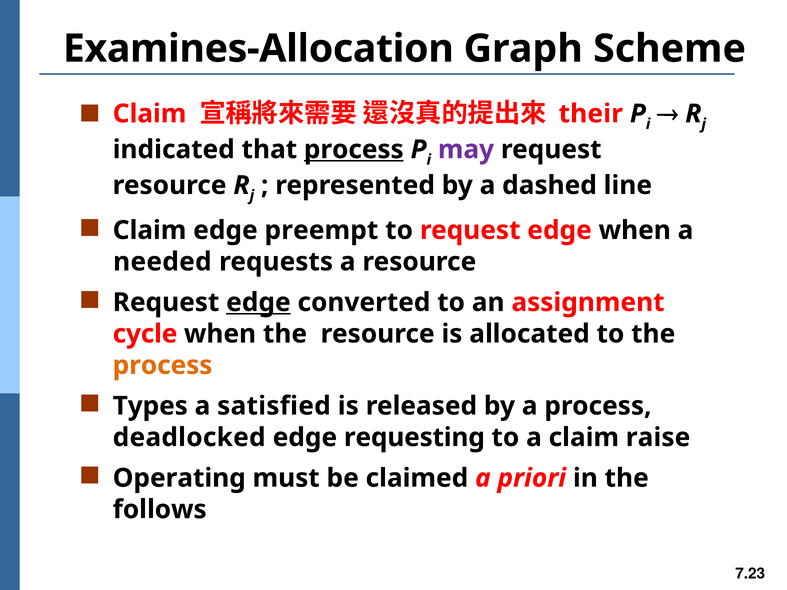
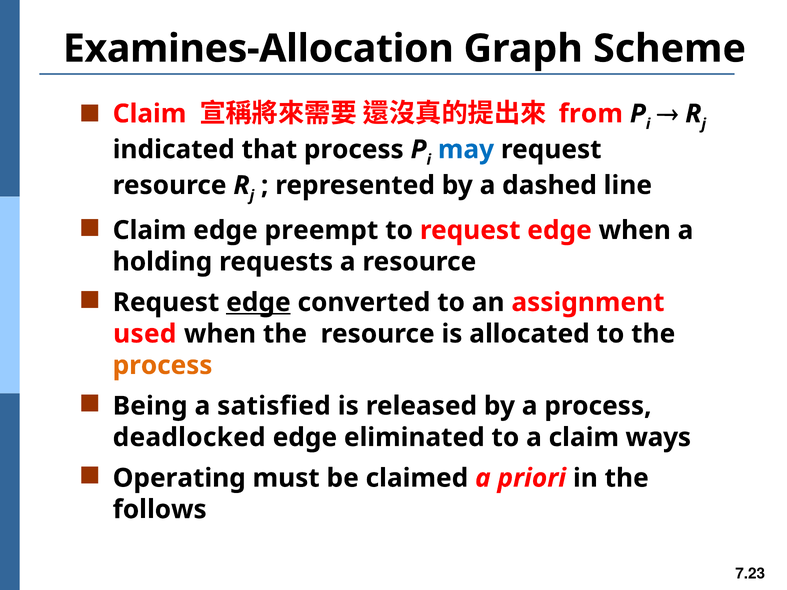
their: their -> from
process at (354, 150) underline: present -> none
may colour: purple -> blue
needed: needed -> holding
cycle: cycle -> used
Types: Types -> Being
requesting: requesting -> eliminated
raise: raise -> ways
